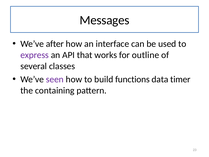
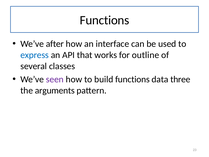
Messages at (105, 20): Messages -> Functions
express colour: purple -> blue
timer: timer -> three
containing: containing -> arguments
